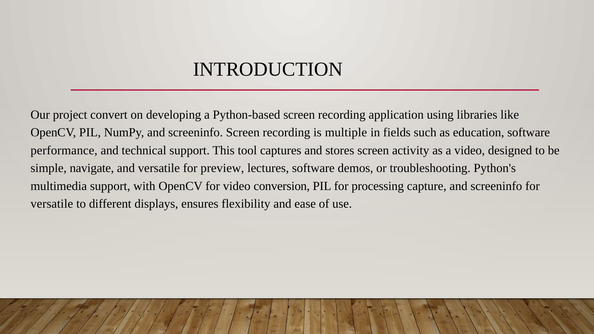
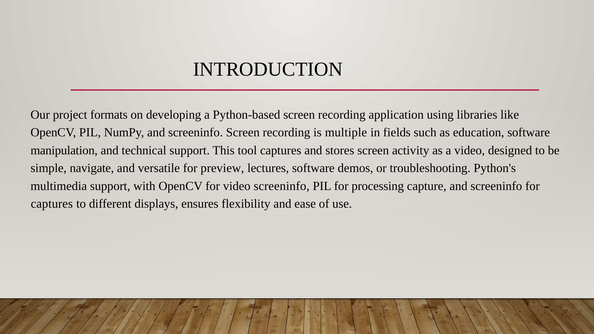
convert: convert -> formats
performance: performance -> manipulation
video conversion: conversion -> screeninfo
versatile at (52, 204): versatile -> captures
